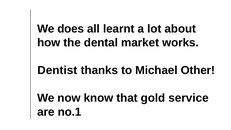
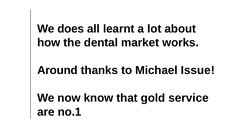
Dentist: Dentist -> Around
Other: Other -> Issue
